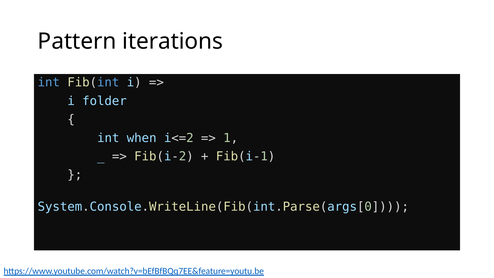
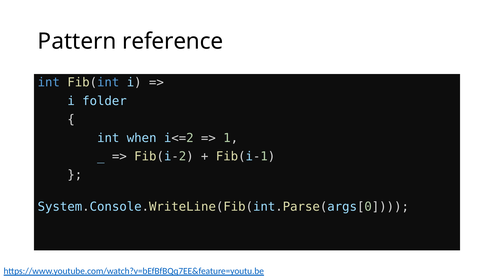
iterations: iterations -> reference
